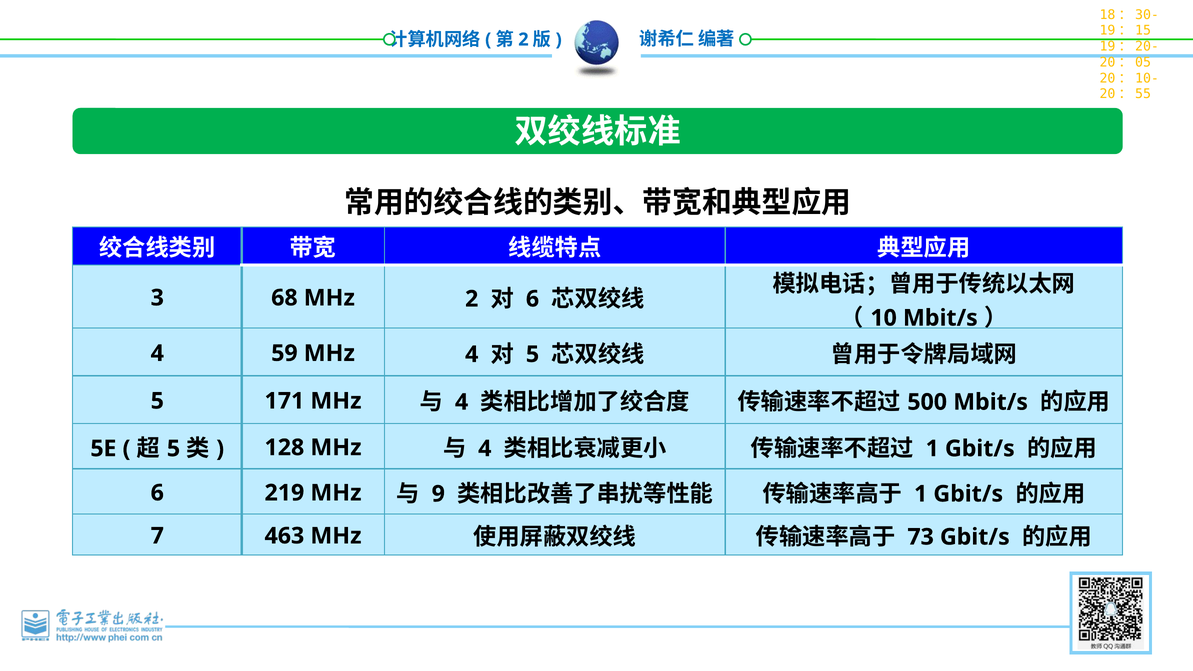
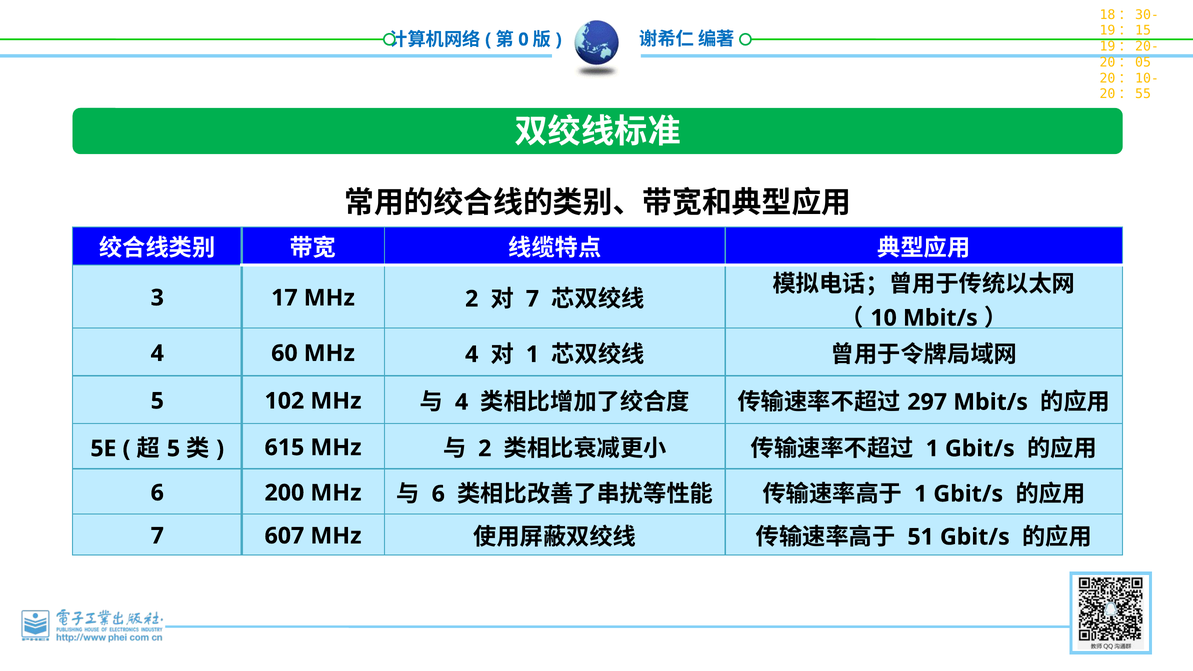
2 at (523, 40): 2 -> 0
68: 68 -> 17
6 at (532, 299): 6 -> 7
59: 59 -> 60
5 at (532, 354): 5 -> 1
171: 171 -> 102
500: 500 -> 297
128: 128 -> 615
4 at (485, 449): 4 -> 2
219: 219 -> 200
9 at (438, 494): 9 -> 6
463: 463 -> 607
73: 73 -> 51
